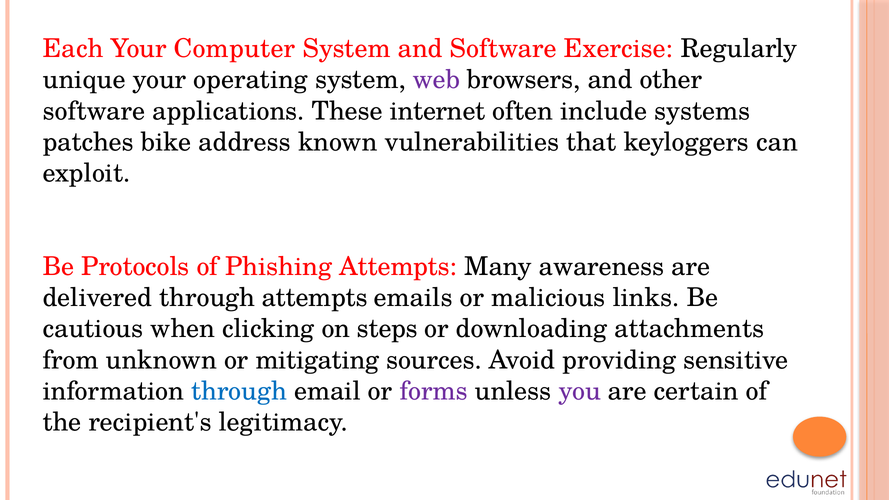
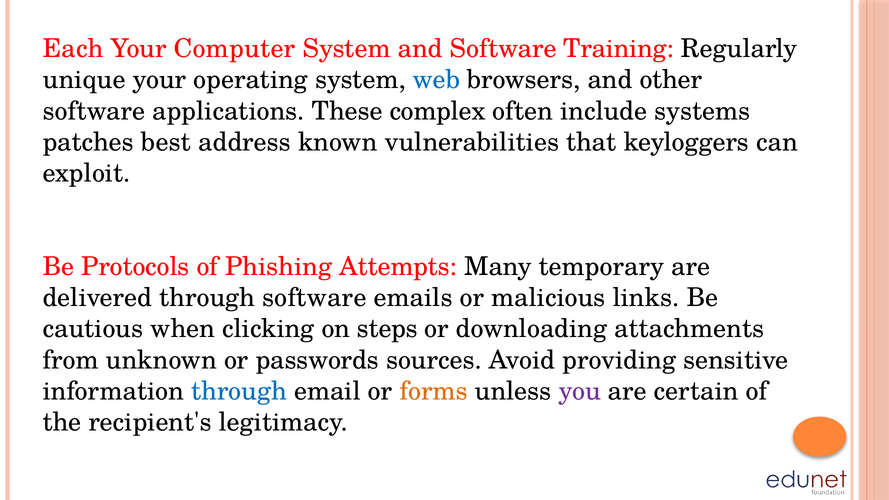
Exercise: Exercise -> Training
web colour: purple -> blue
internet: internet -> complex
bike: bike -> best
awareness: awareness -> temporary
through attempts: attempts -> software
mitigating: mitigating -> passwords
forms colour: purple -> orange
